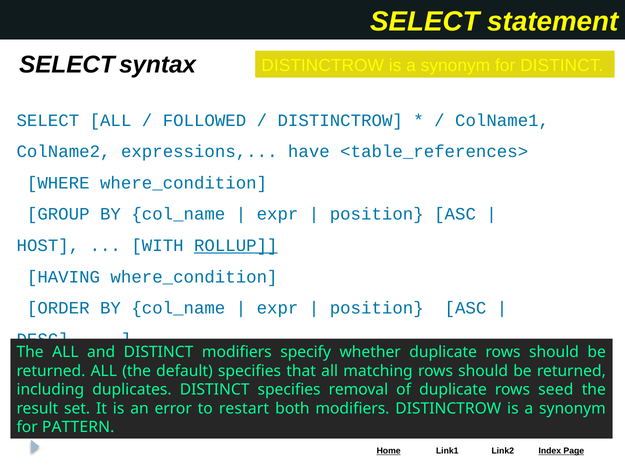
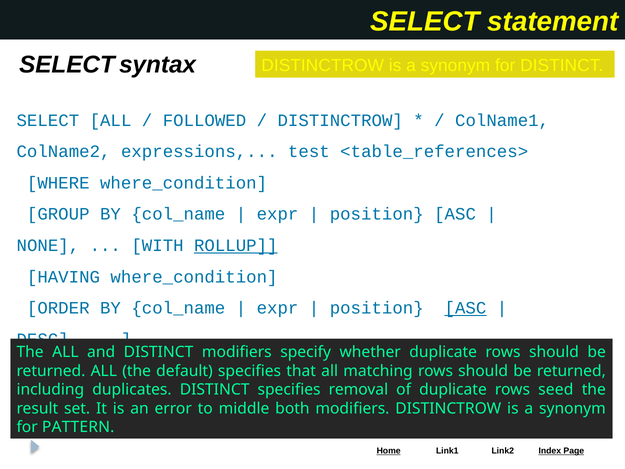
have: have -> test
HOST: HOST -> NONE
ASC at (465, 308) underline: none -> present
restart: restart -> middle
